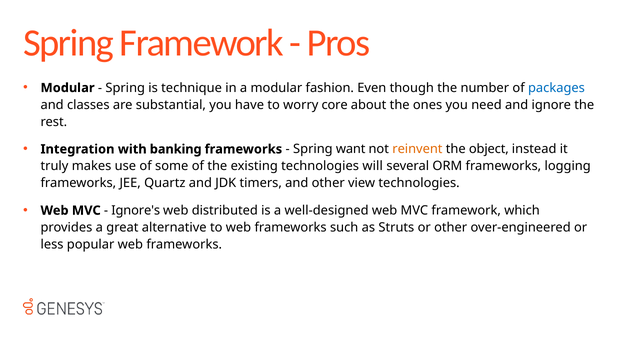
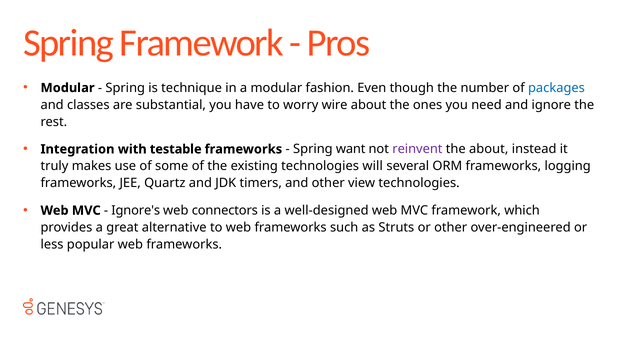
core: core -> wire
banking: banking -> testable
reinvent colour: orange -> purple
the object: object -> about
distributed: distributed -> connectors
